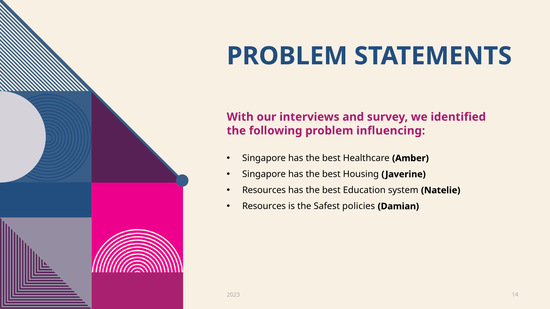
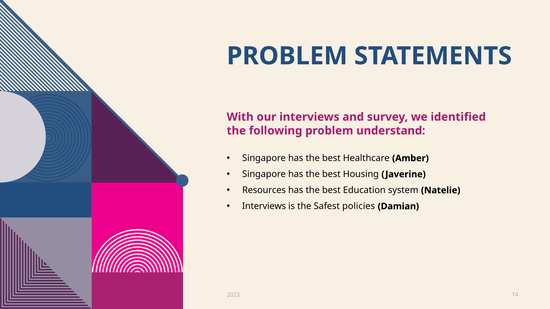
influencing: influencing -> understand
Resources at (264, 207): Resources -> Interviews
